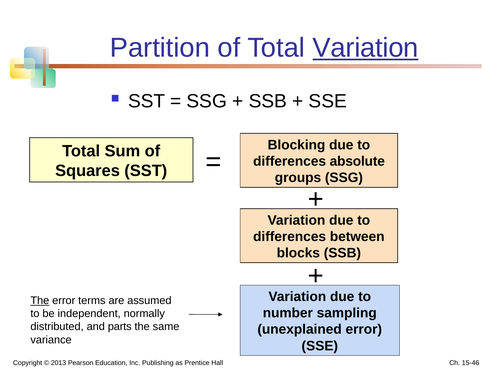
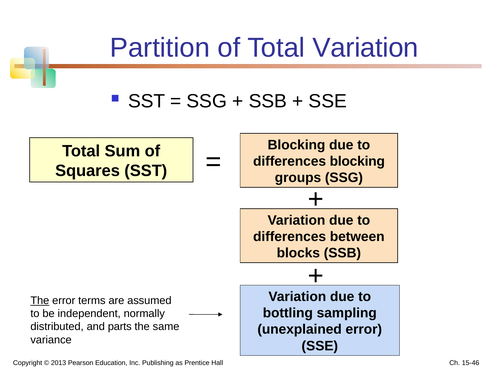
Variation at (366, 48) underline: present -> none
differences absolute: absolute -> blocking
number: number -> bottling
